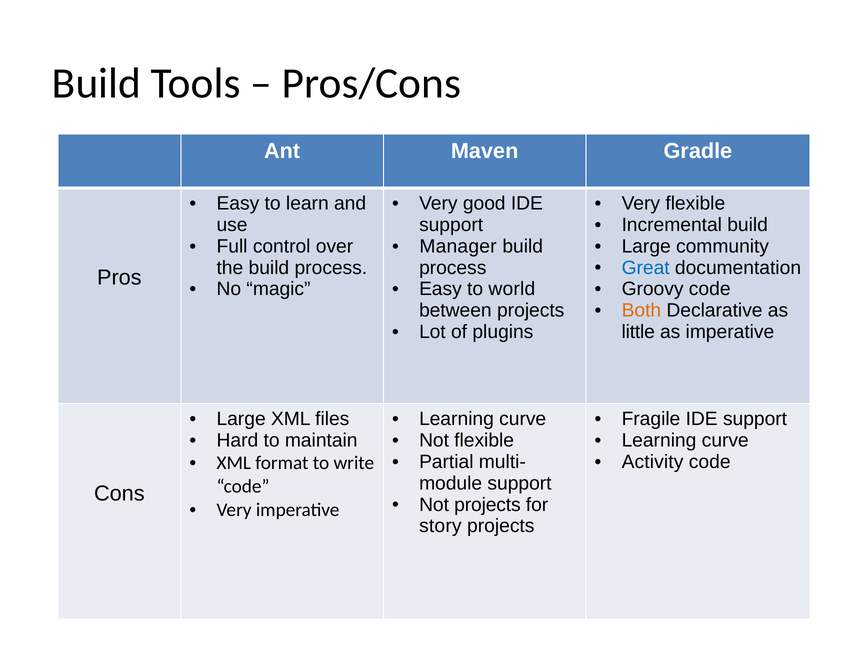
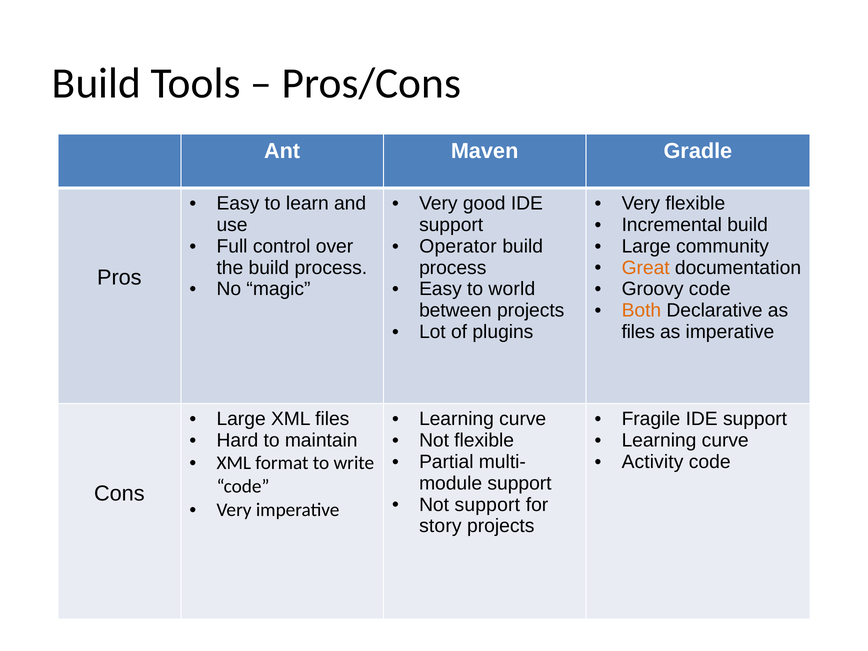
Manager: Manager -> Operator
Great colour: blue -> orange
little at (638, 332): little -> files
Not projects: projects -> support
